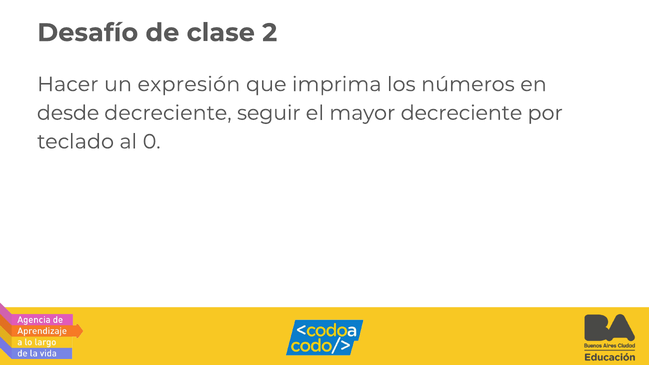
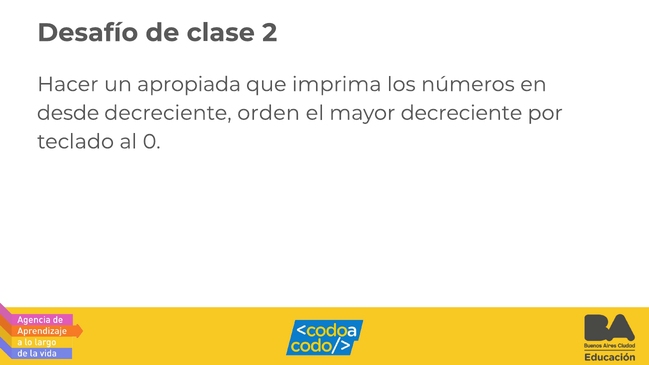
expresión: expresión -> apropiada
seguir: seguir -> orden
